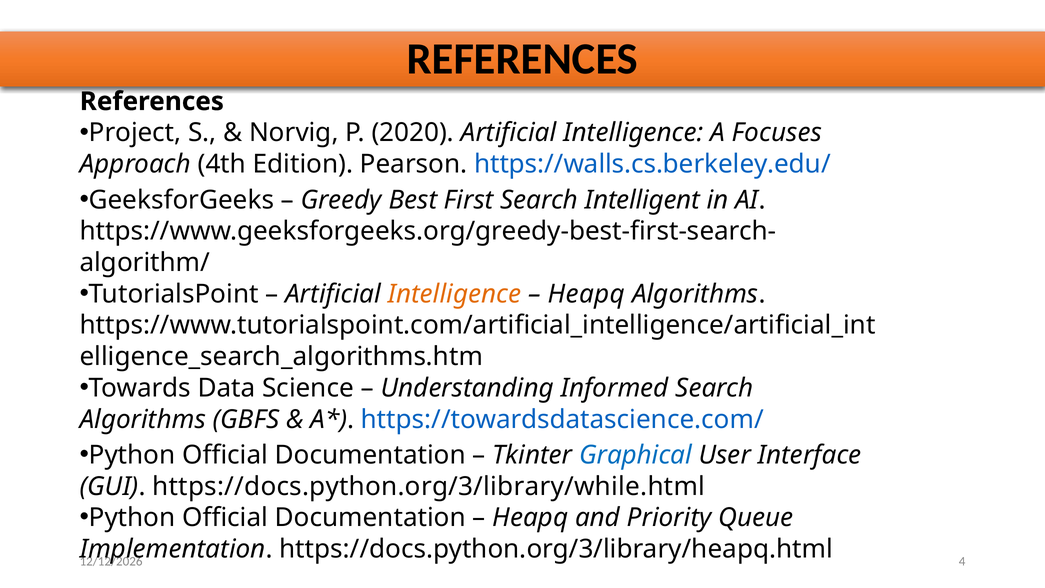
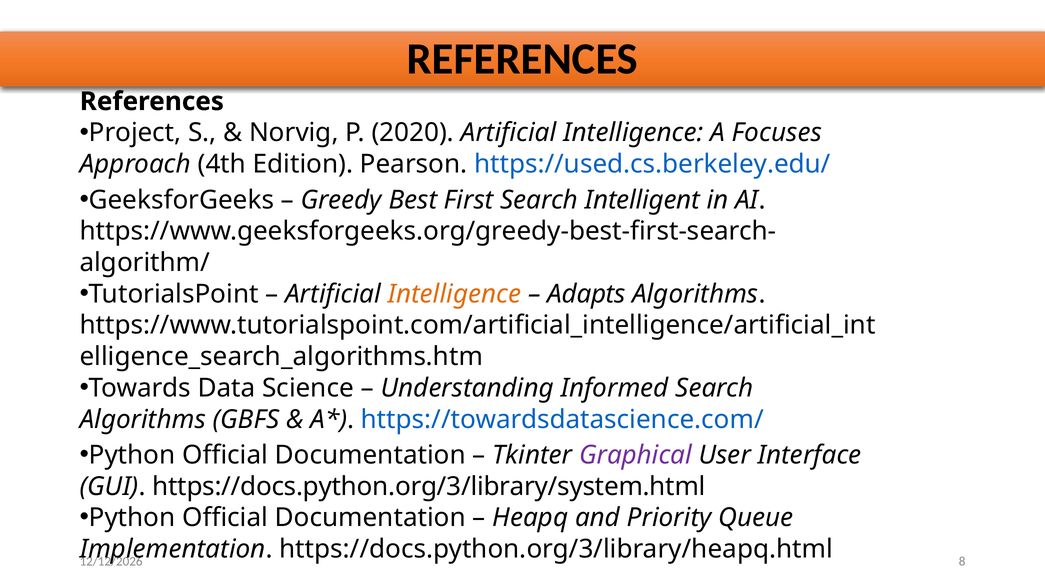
https://walls.cs.berkeley.edu/: https://walls.cs.berkeley.edu/ -> https://used.cs.berkeley.edu/
Heapq at (586, 294): Heapq -> Adapts
Graphical colour: blue -> purple
https://docs.python.org/3/library/while.html: https://docs.python.org/3/library/while.html -> https://docs.python.org/3/library/system.html
4: 4 -> 8
